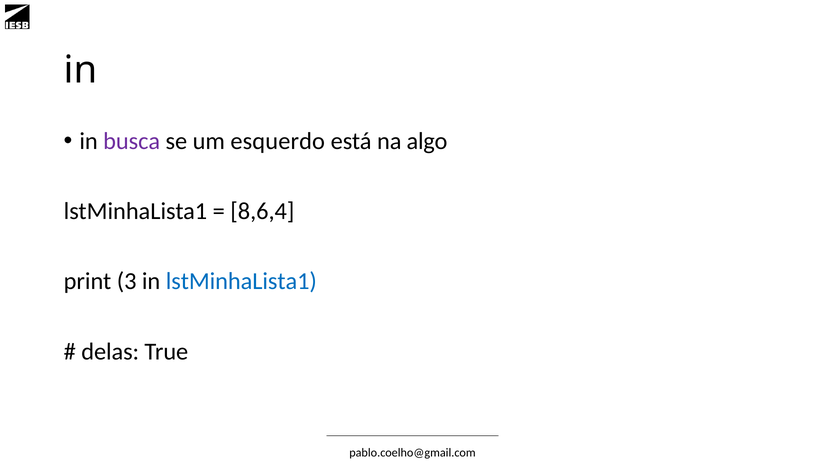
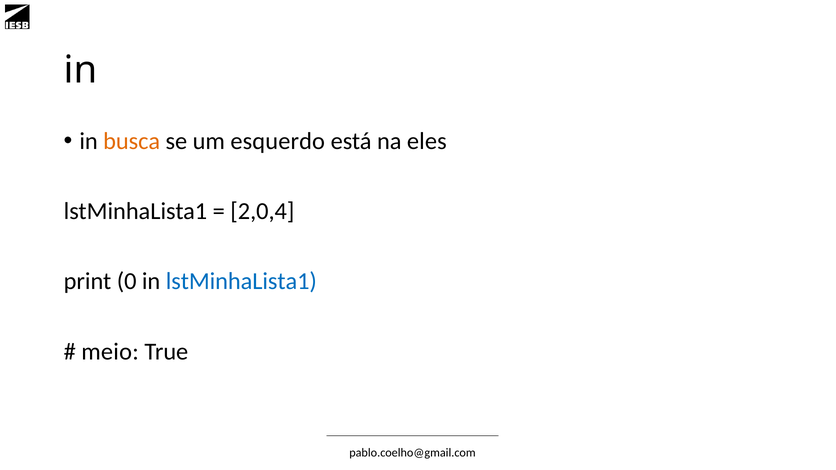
busca colour: purple -> orange
algo: algo -> eles
8,6,4: 8,6,4 -> 2,0,4
3: 3 -> 0
delas: delas -> meio
